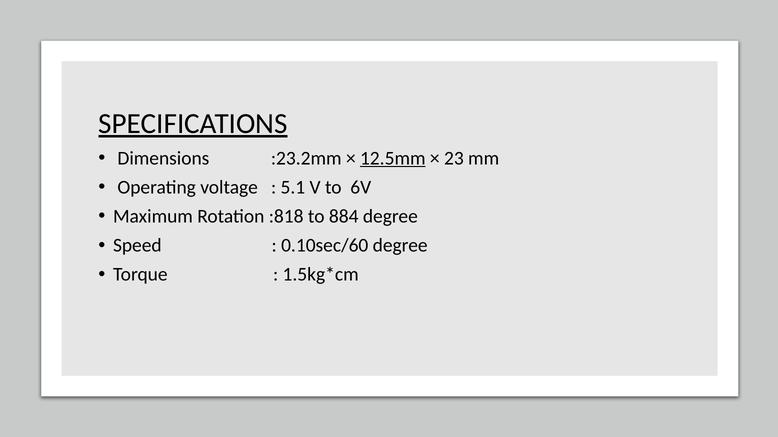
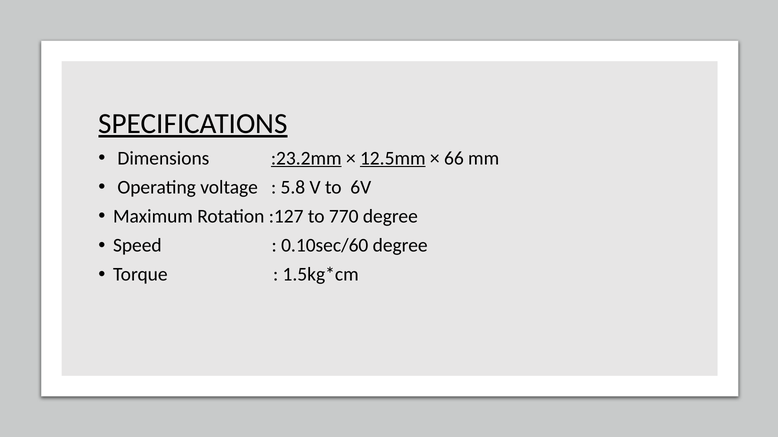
:23.2mm underline: none -> present
23: 23 -> 66
5.1: 5.1 -> 5.8
:818: :818 -> :127
884: 884 -> 770
